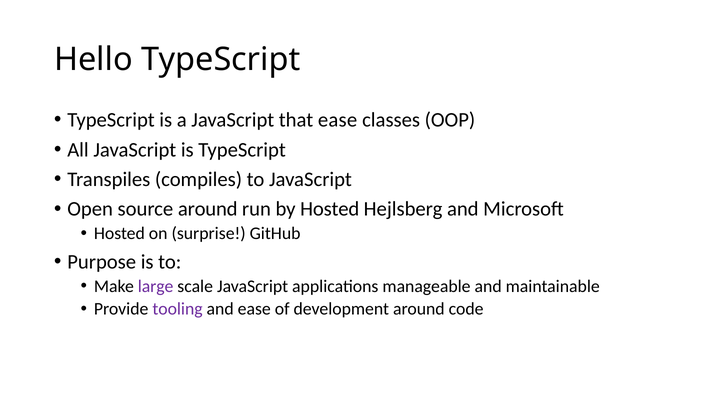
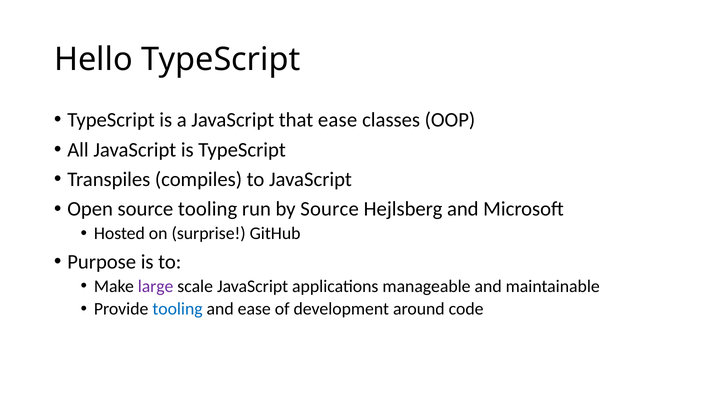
source around: around -> tooling
by Hosted: Hosted -> Source
tooling at (178, 309) colour: purple -> blue
